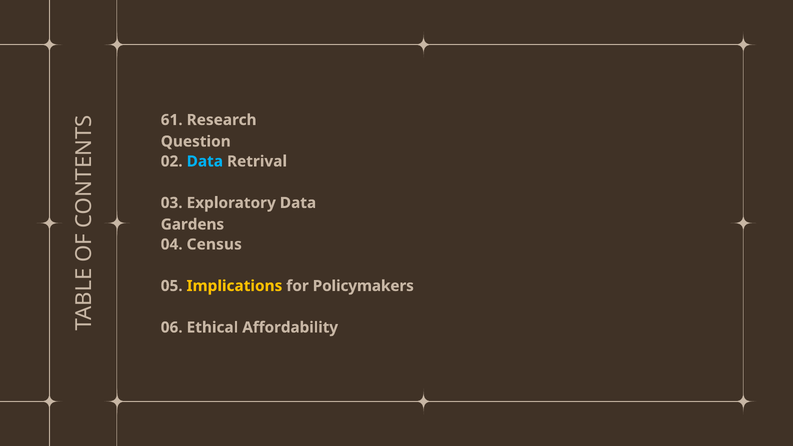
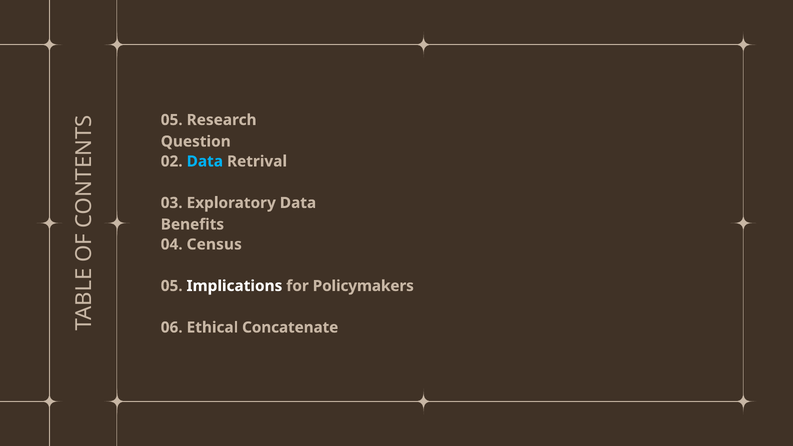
61 at (172, 120): 61 -> 05
Gardens: Gardens -> Benefits
Implications colour: yellow -> white
Affordability: Affordability -> Concatenate
